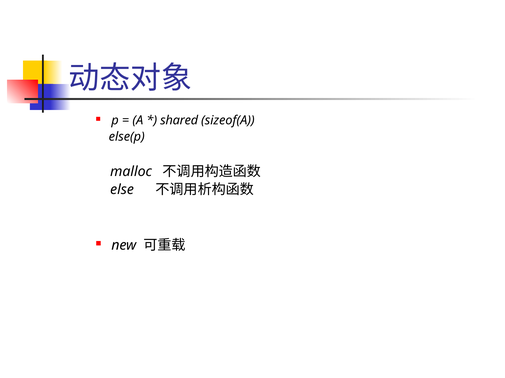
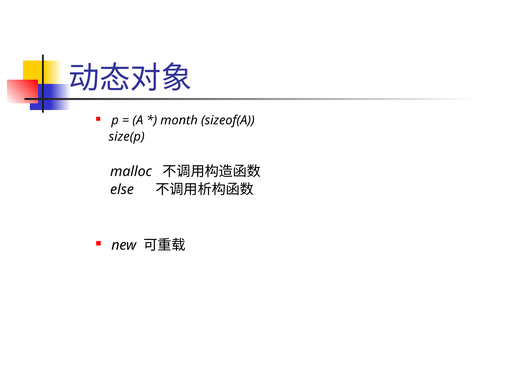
shared: shared -> month
else(p: else(p -> size(p
